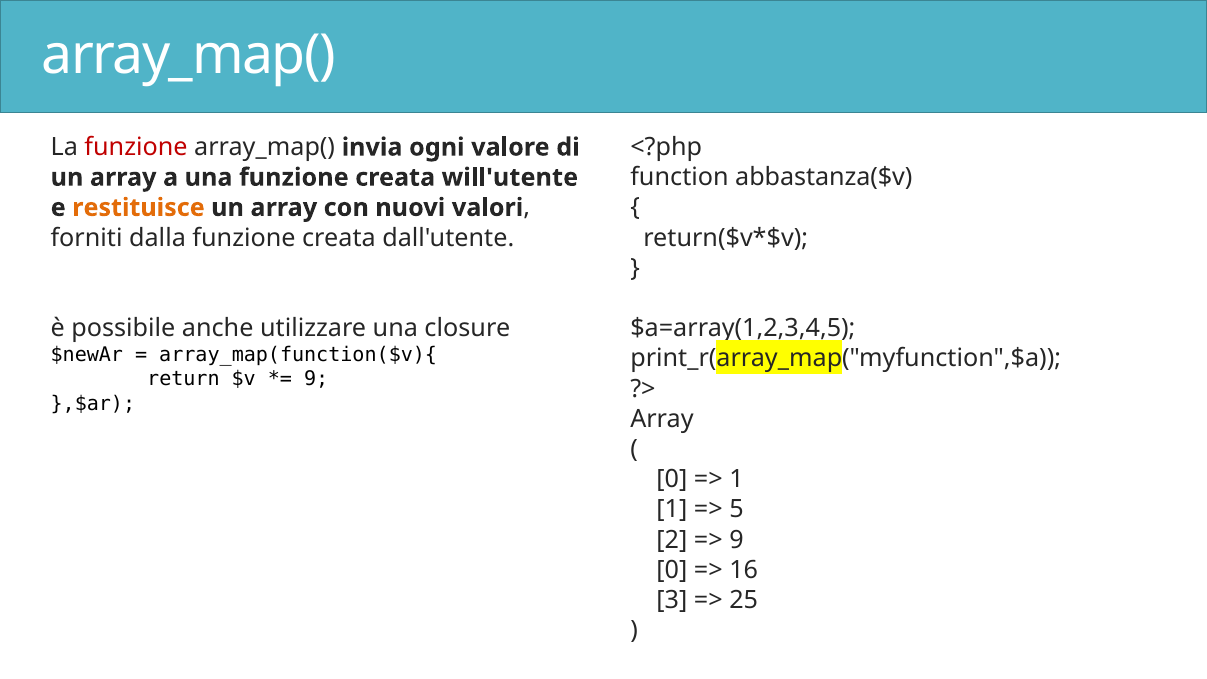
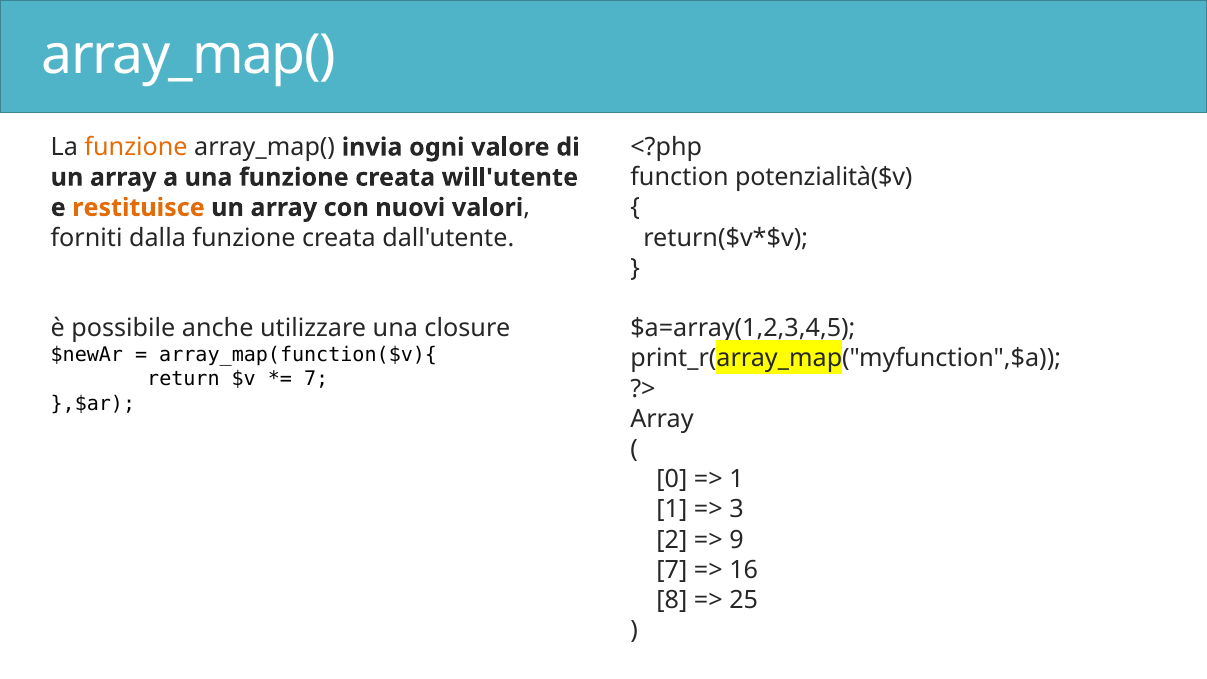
funzione at (136, 147) colour: red -> orange
abbastanza($v: abbastanza($v -> potenzialità($v
9 at (316, 379): 9 -> 7
5: 5 -> 3
0 at (672, 570): 0 -> 7
3: 3 -> 8
